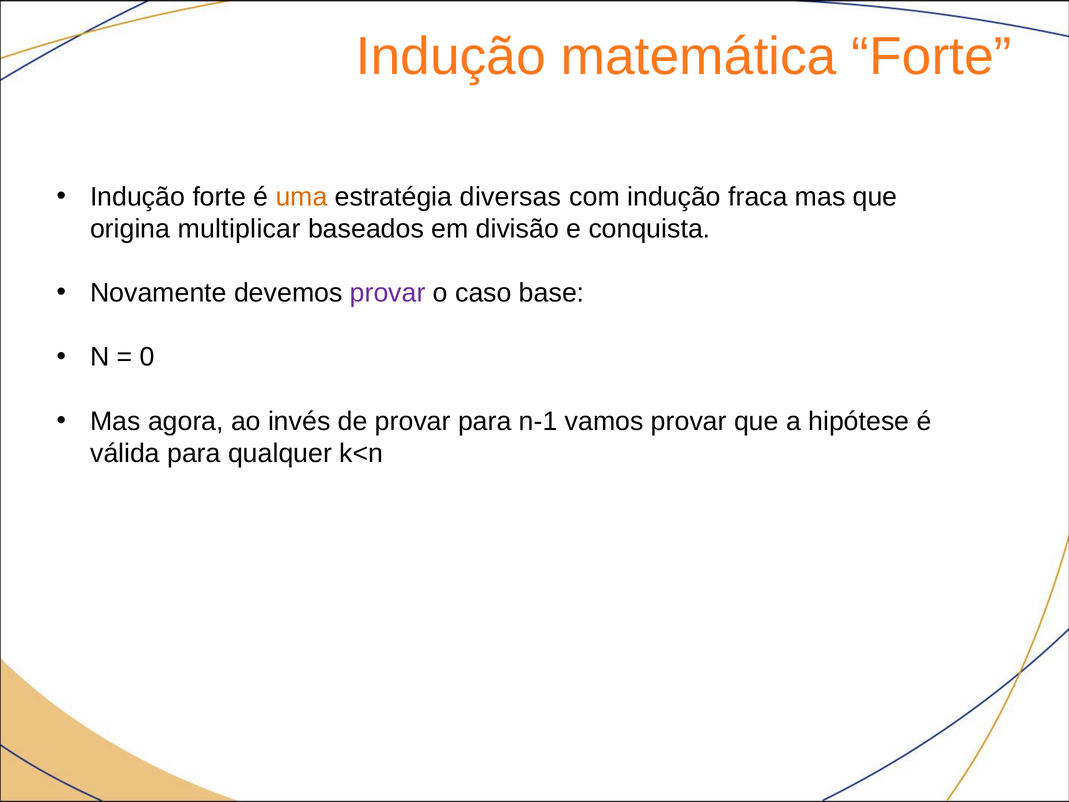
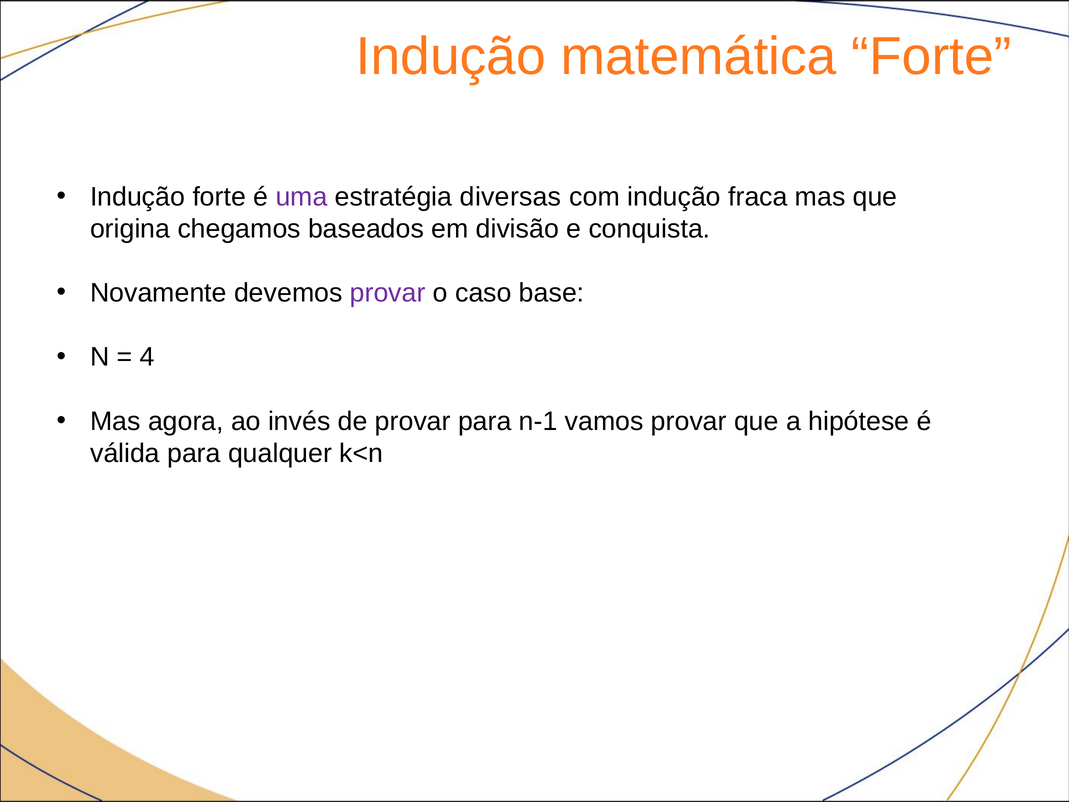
uma colour: orange -> purple
multiplicar: multiplicar -> chegamos
0: 0 -> 4
